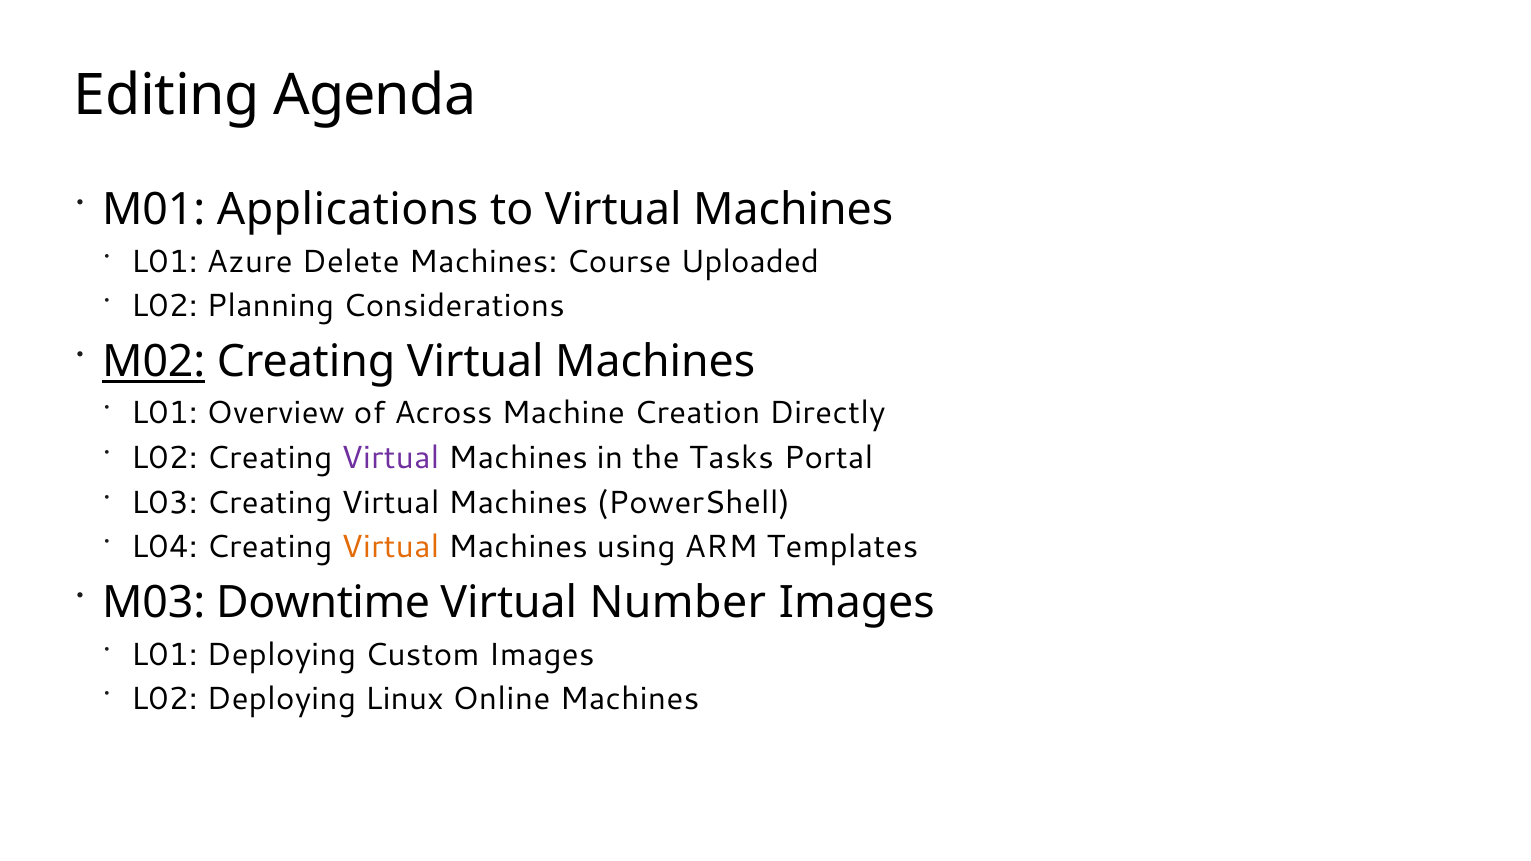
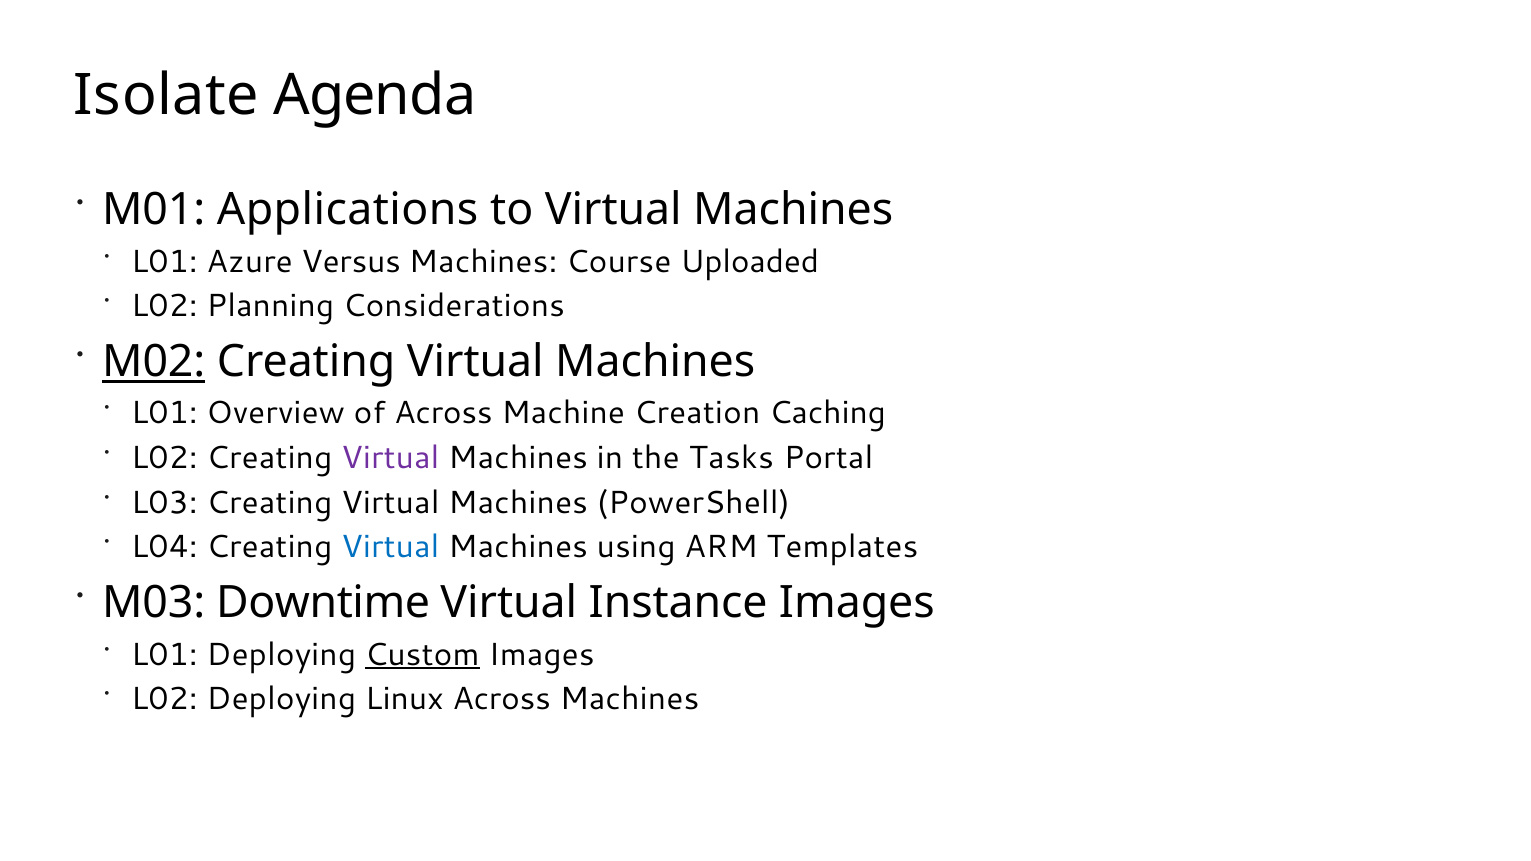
Editing: Editing -> Isolate
Delete: Delete -> Versus
Directly: Directly -> Caching
Virtual at (390, 547) colour: orange -> blue
Number: Number -> Instance
Custom underline: none -> present
Linux Online: Online -> Across
